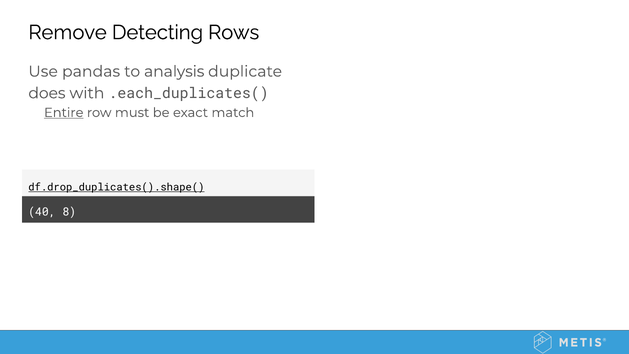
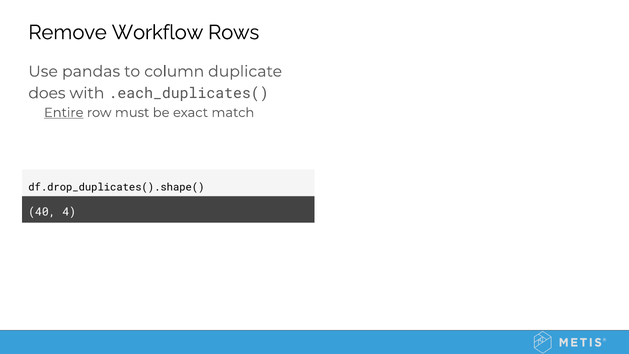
Detecting: Detecting -> Workflow
analysis: analysis -> column
df.drop_duplicates().shape( underline: present -> none
8: 8 -> 4
